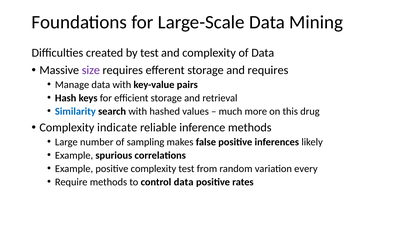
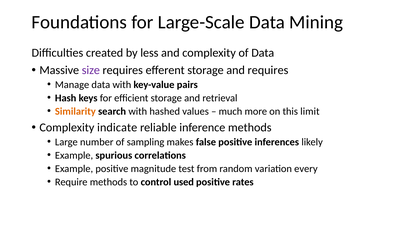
by test: test -> less
Similarity colour: blue -> orange
drug: drug -> limit
positive complexity: complexity -> magnitude
control data: data -> used
